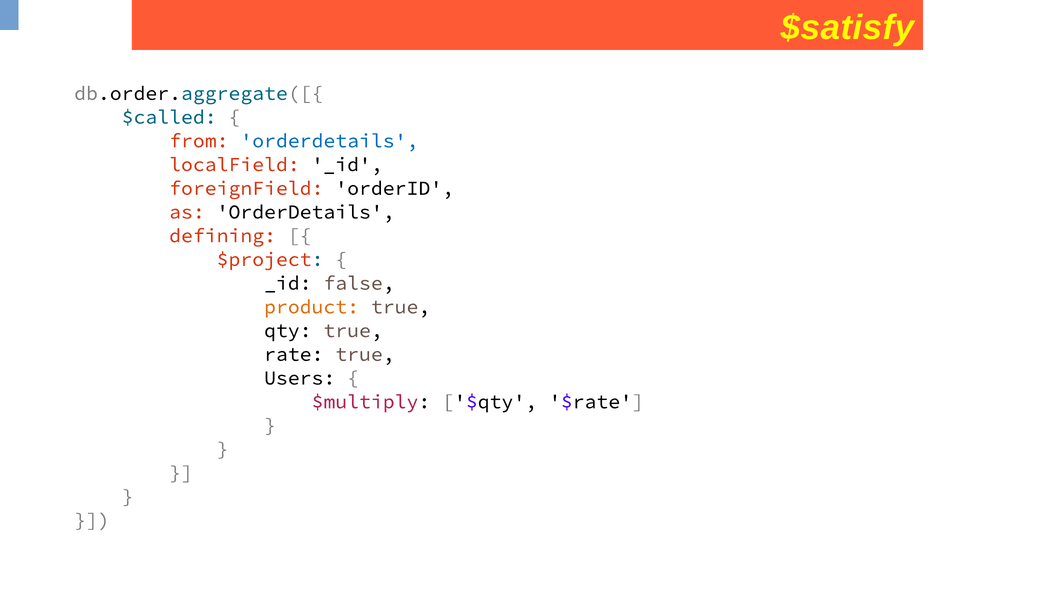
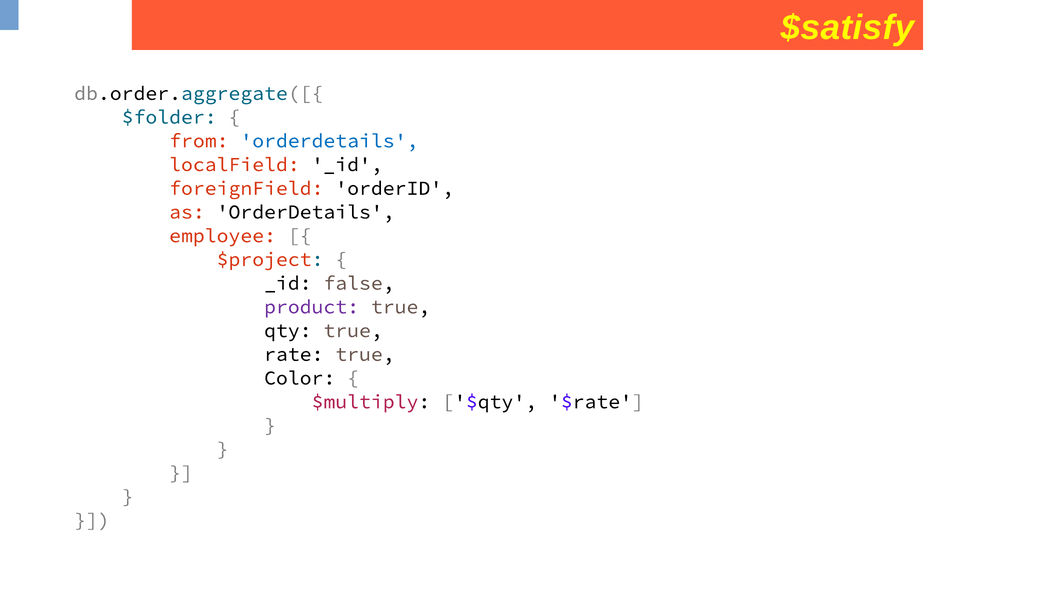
$called: $called -> $folder
defining: defining -> employee
product colour: orange -> purple
Users: Users -> Color
